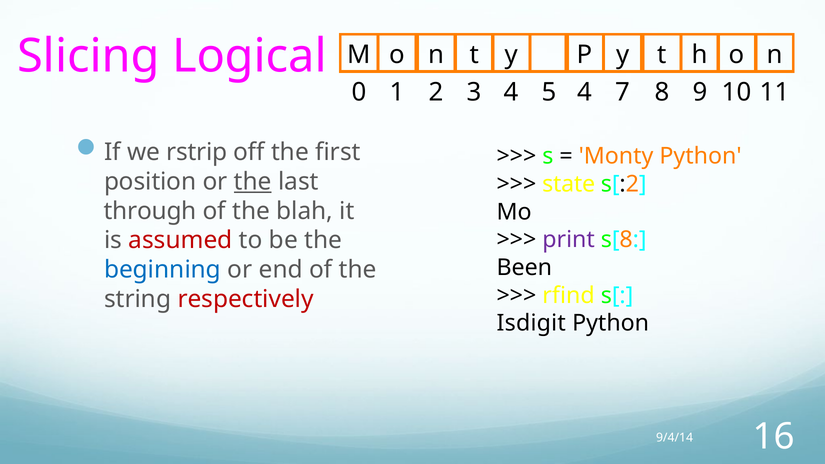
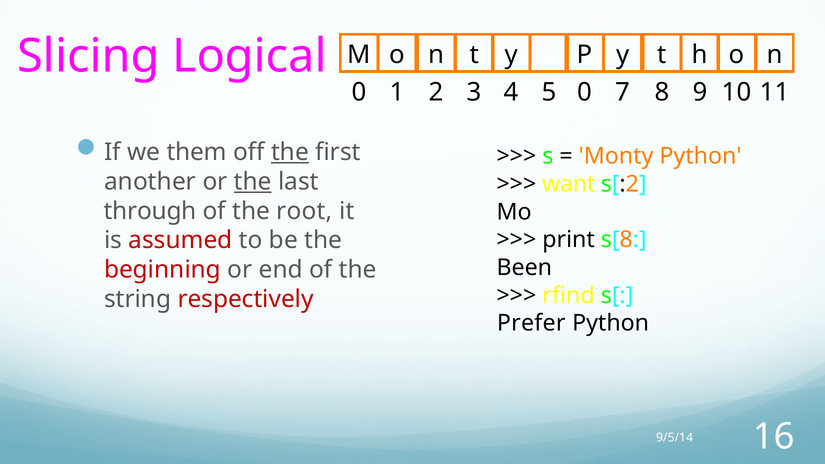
5 4: 4 -> 0
rstrip: rstrip -> them
the at (290, 152) underline: none -> present
position: position -> another
state: state -> want
blah: blah -> root
print colour: purple -> black
beginning colour: blue -> red
Isdigit: Isdigit -> Prefer
9/4/14: 9/4/14 -> 9/5/14
